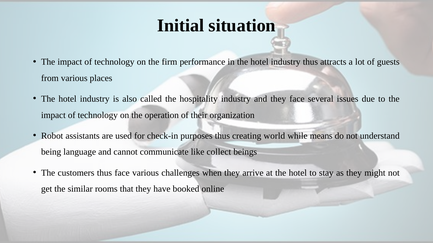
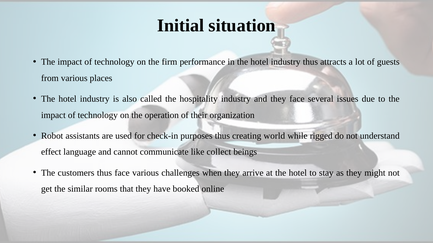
means: means -> rigged
being: being -> effect
